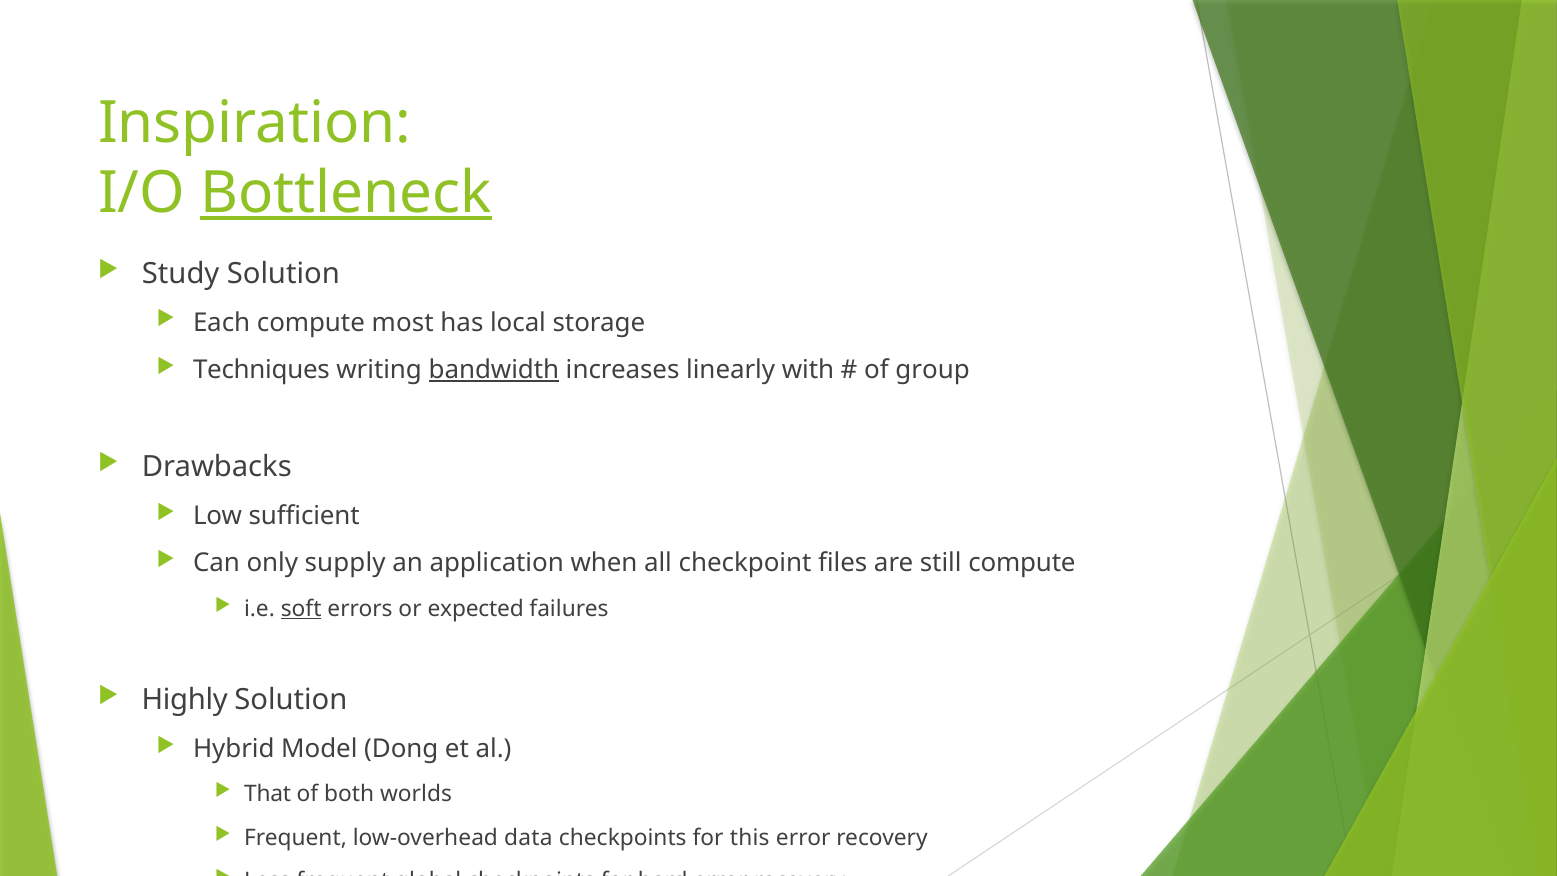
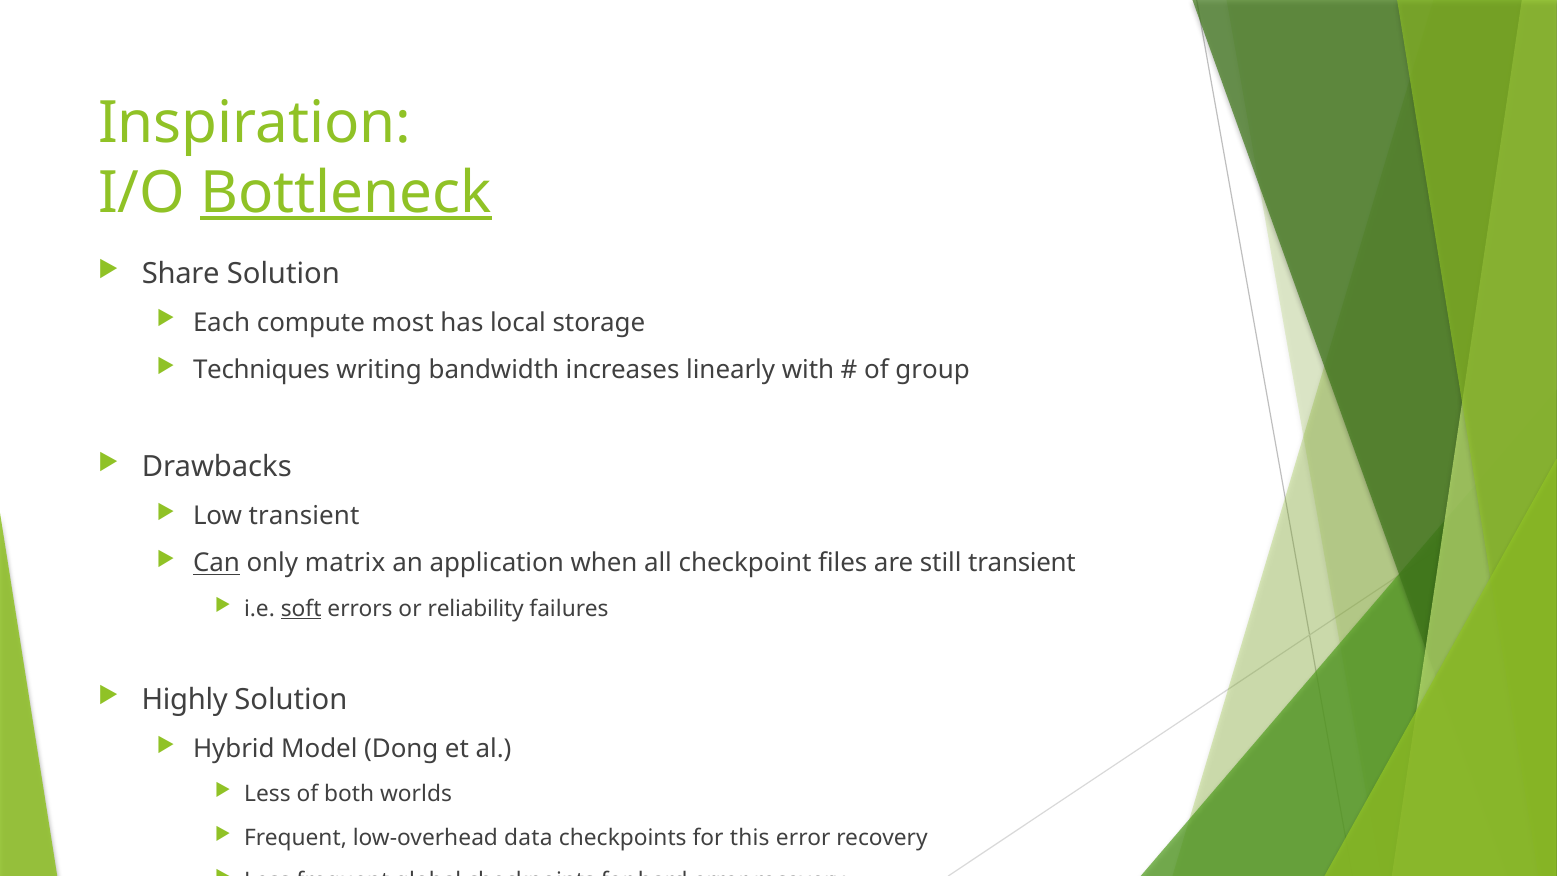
Study: Study -> Share
bandwidth underline: present -> none
Low sufficient: sufficient -> transient
Can underline: none -> present
supply: supply -> matrix
still compute: compute -> transient
expected: expected -> reliability
That at (268, 794): That -> Less
